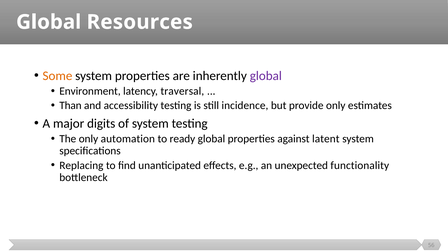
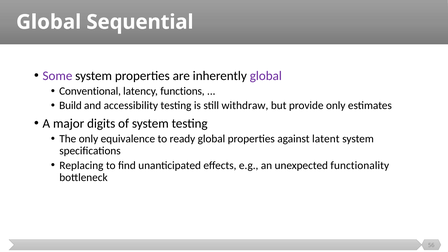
Resources: Resources -> Sequential
Some colour: orange -> purple
Environment: Environment -> Conventional
traversal: traversal -> functions
Than: Than -> Build
incidence: incidence -> withdraw
automation: automation -> equivalence
